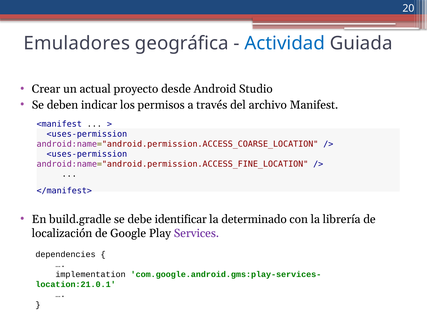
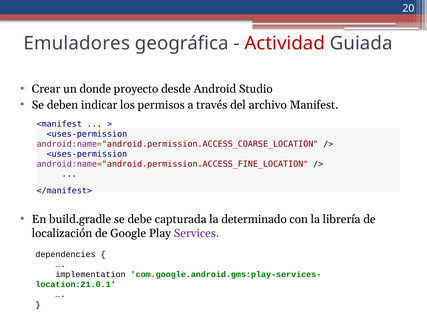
Actividad colour: blue -> red
actual: actual -> donde
identificar: identificar -> capturada
